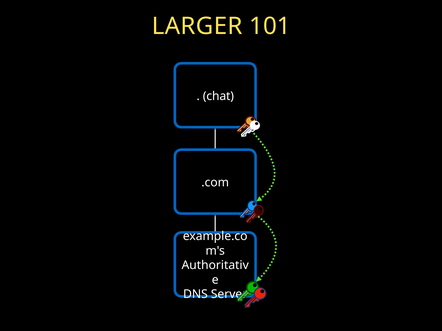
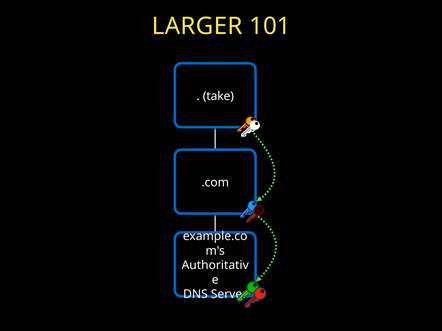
chat: chat -> take
